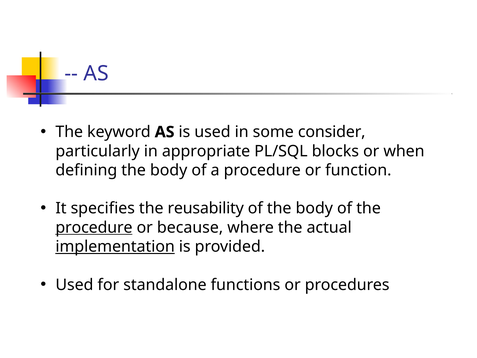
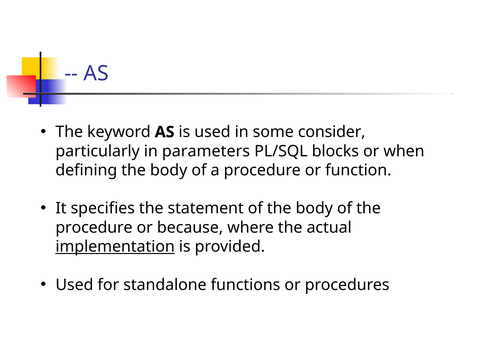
appropriate: appropriate -> parameters
reusability: reusability -> statement
procedure at (94, 227) underline: present -> none
